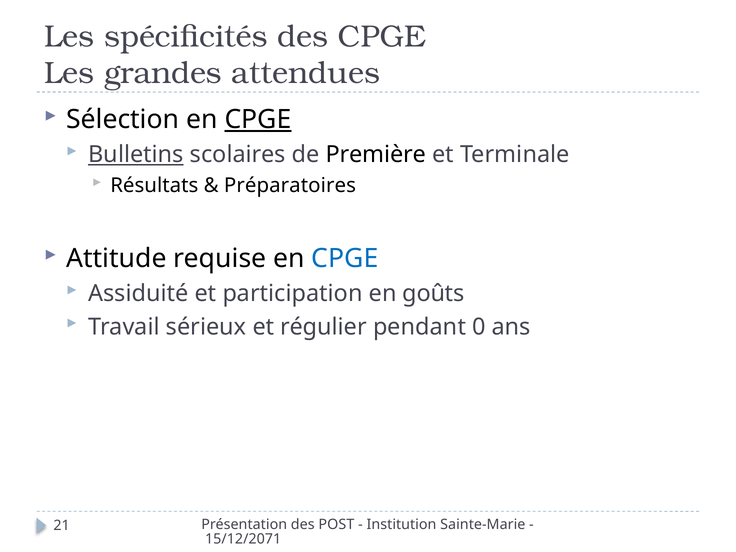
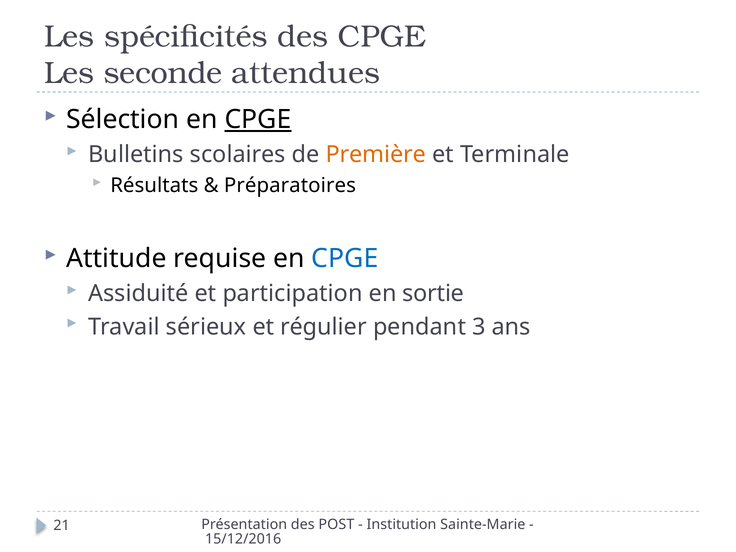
grandes: grandes -> seconde
Bulletins underline: present -> none
Première colour: black -> orange
goûts: goûts -> sortie
0: 0 -> 3
15/12/2071: 15/12/2071 -> 15/12/2016
